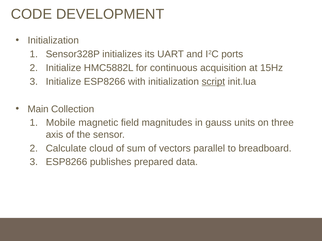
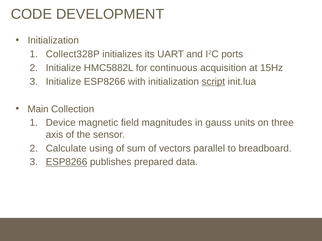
Sensor328P: Sensor328P -> Collect328P
Mobile: Mobile -> Device
cloud: cloud -> using
ESP8266 at (67, 162) underline: none -> present
